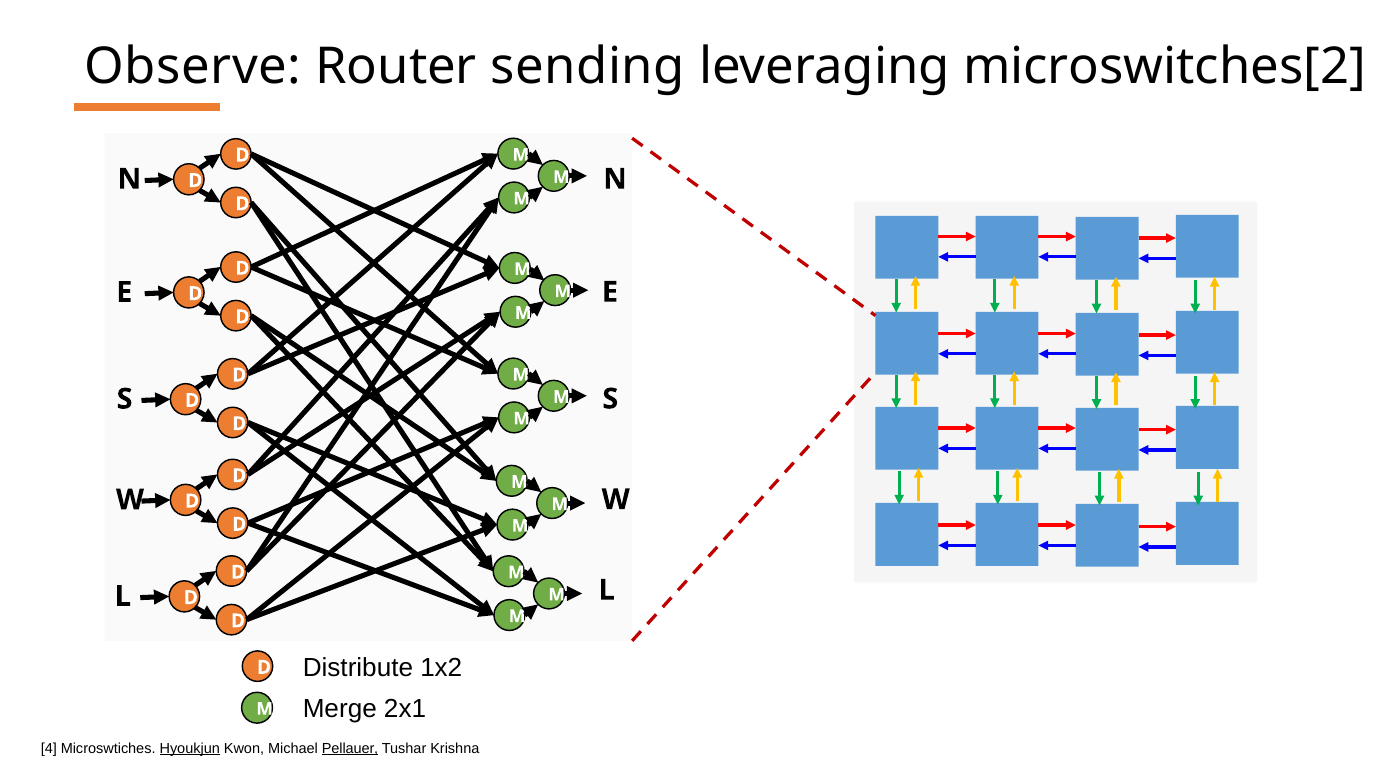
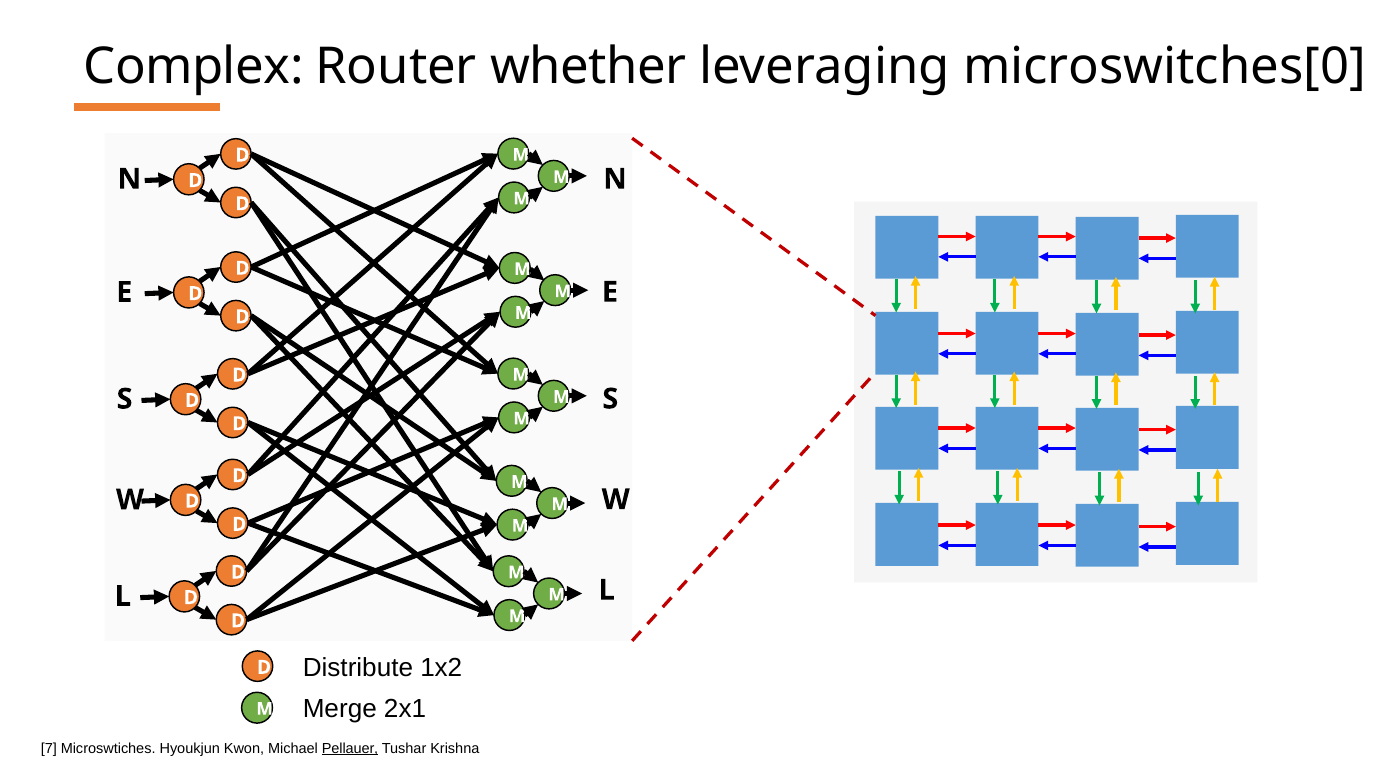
Observe: Observe -> Complex
sending: sending -> whether
microswitches[2: microswitches[2 -> microswitches[0
4: 4 -> 7
Hyoukjun underline: present -> none
